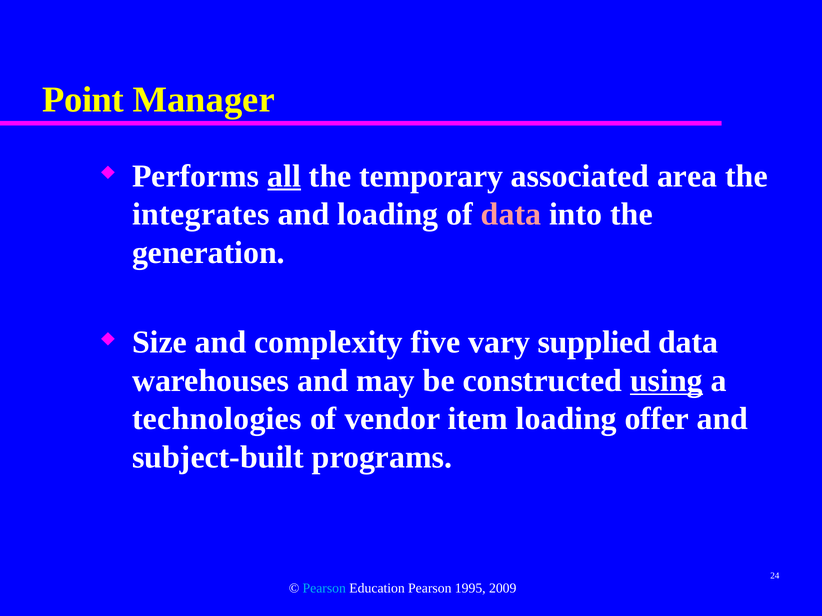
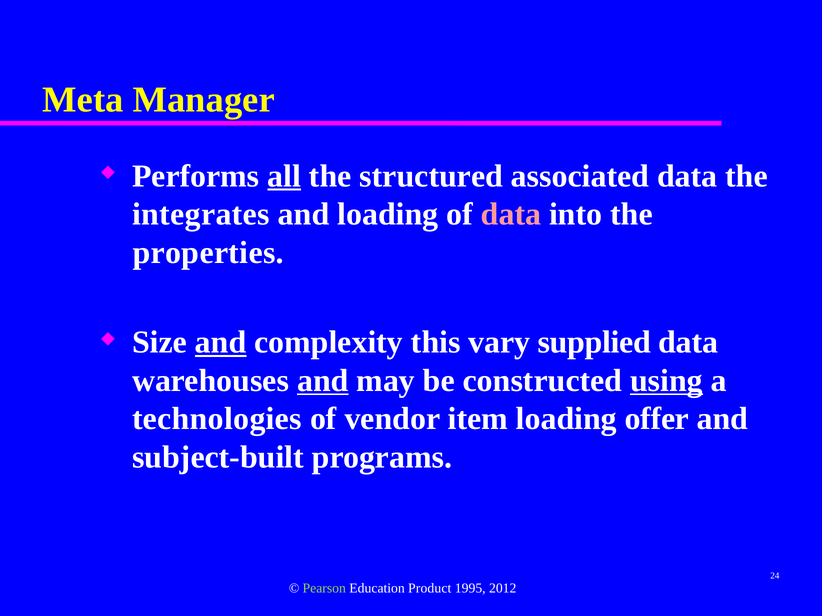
Point: Point -> Meta
temporary: temporary -> structured
associated area: area -> data
generation: generation -> properties
and at (221, 342) underline: none -> present
five: five -> this
and at (323, 381) underline: none -> present
Pearson at (324, 589) colour: light blue -> light green
Education Pearson: Pearson -> Product
2009: 2009 -> 2012
